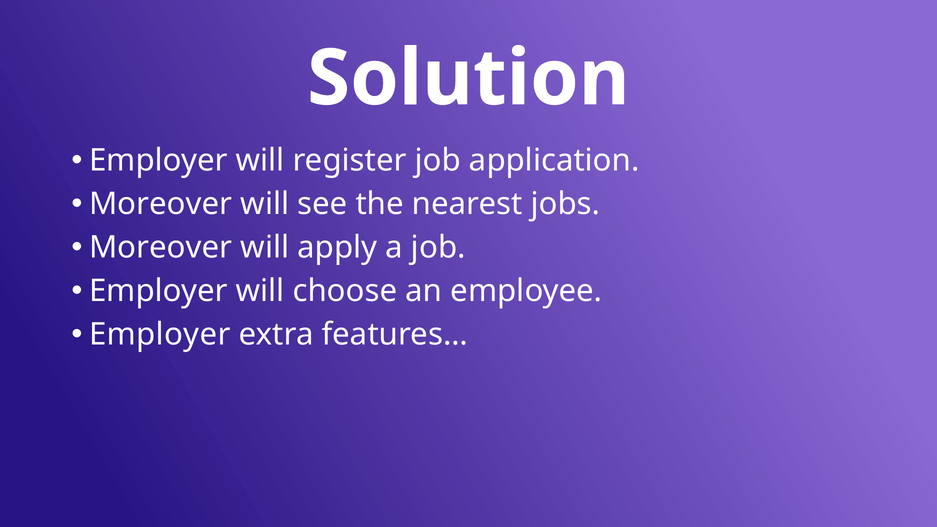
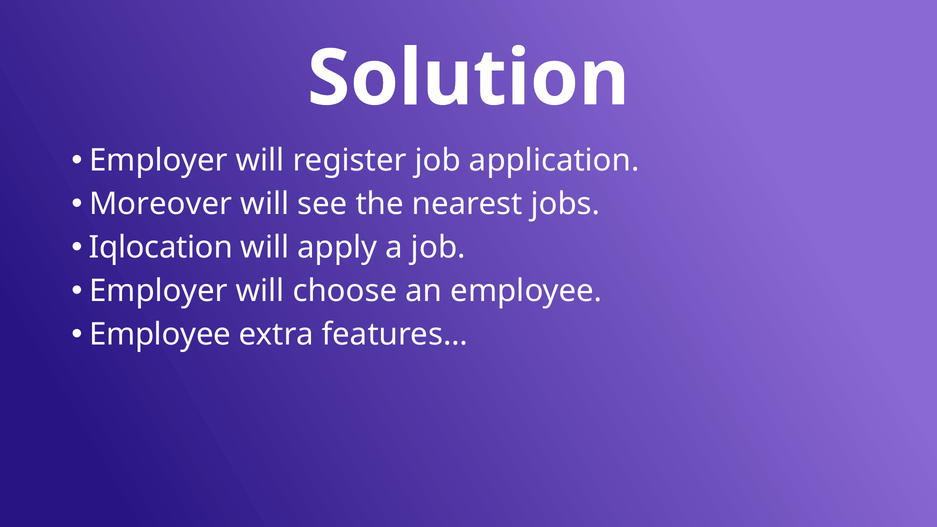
Moreover at (161, 248): Moreover -> Iqlocation
Employer at (160, 335): Employer -> Employee
